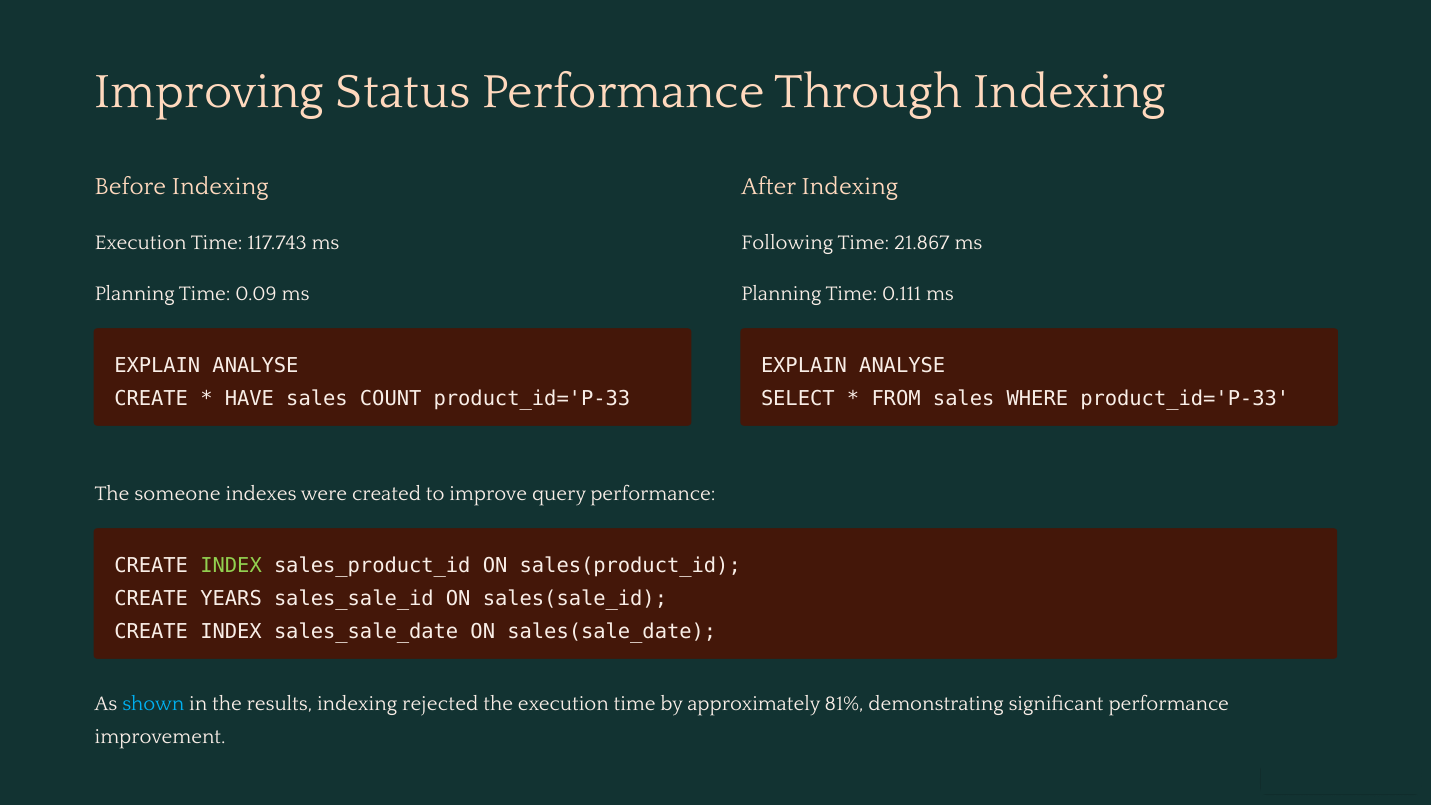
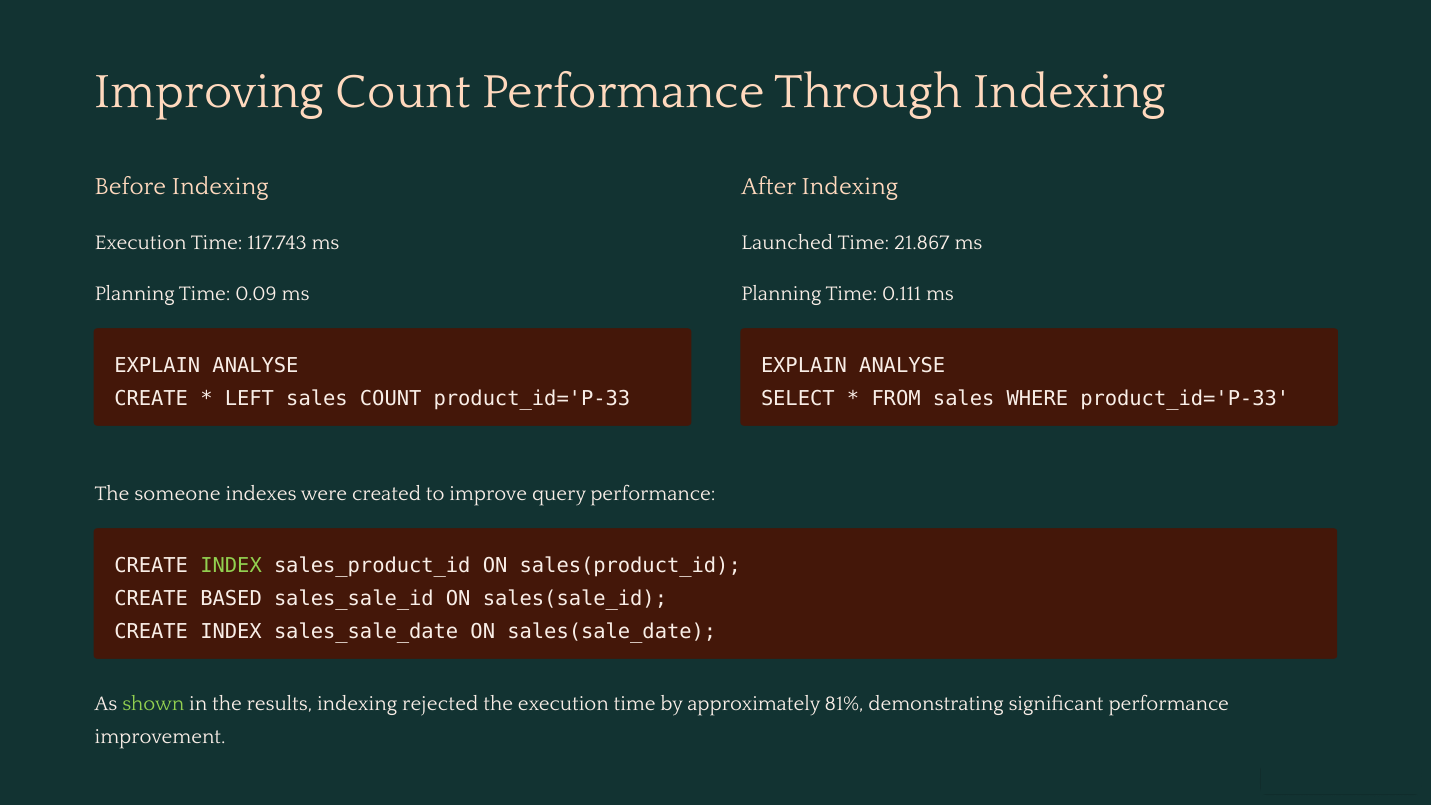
Improving Status: Status -> Count
Following: Following -> Launched
HAVE: HAVE -> LEFT
YEARS: YEARS -> BASED
shown colour: light blue -> light green
